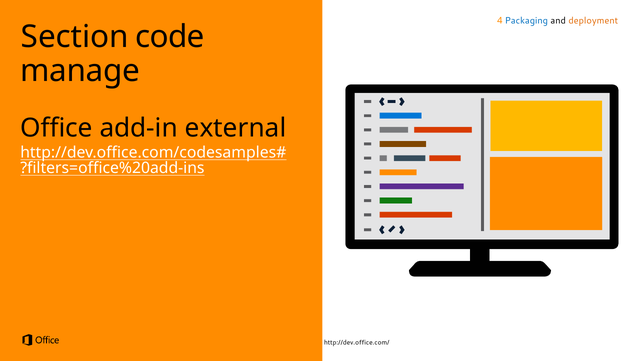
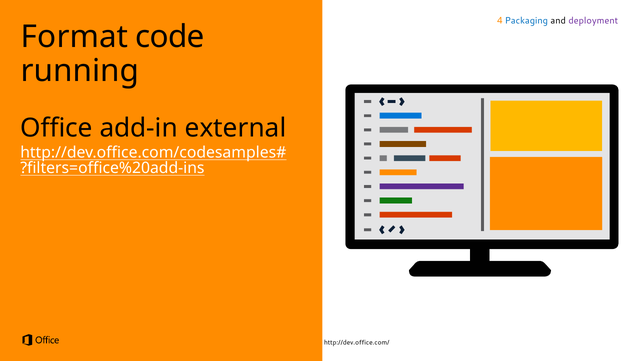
deployment colour: orange -> purple
Section: Section -> Format
manage: manage -> running
